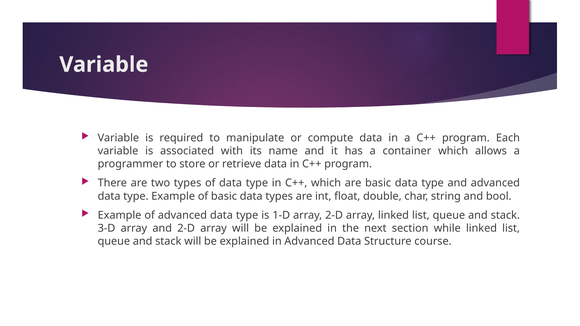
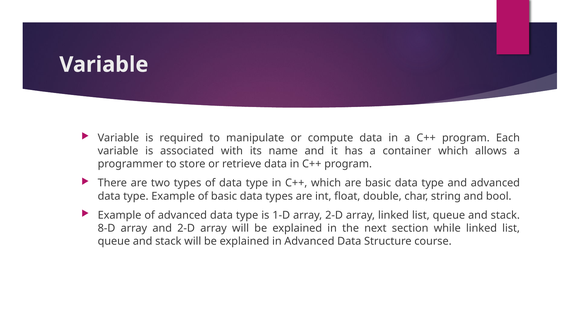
3-D: 3-D -> 8-D
